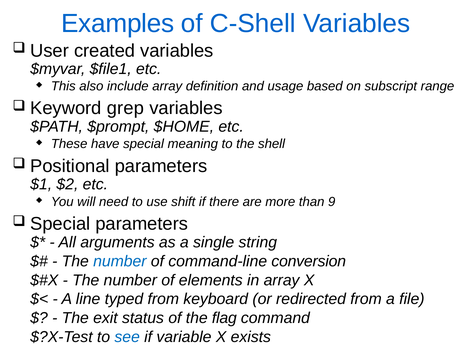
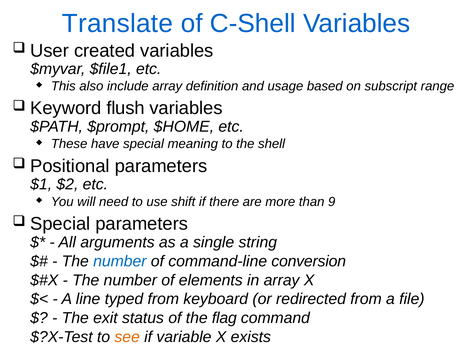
Examples: Examples -> Translate
grep: grep -> flush
see colour: blue -> orange
